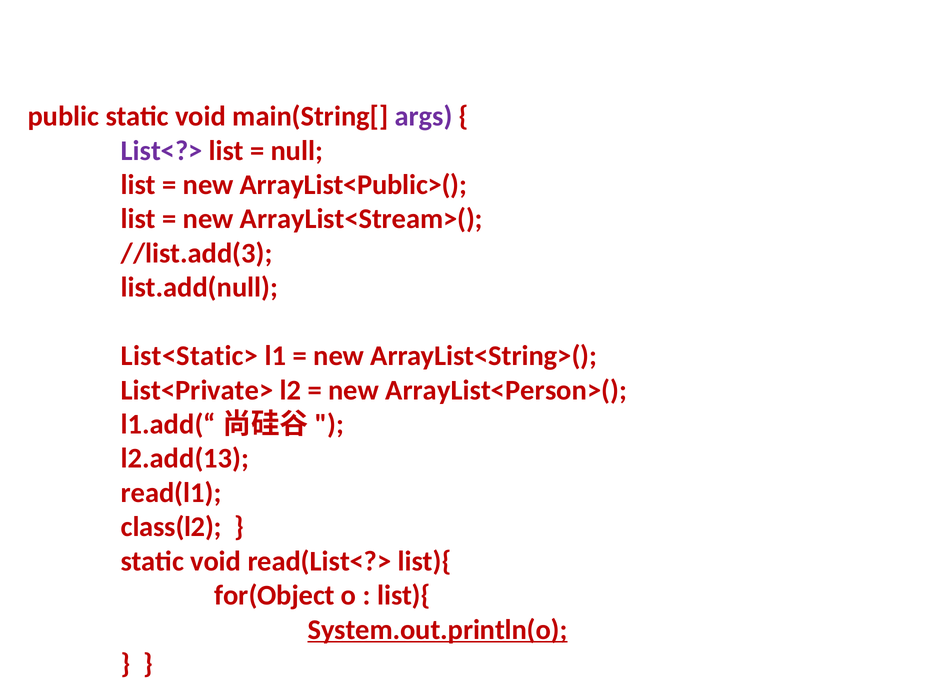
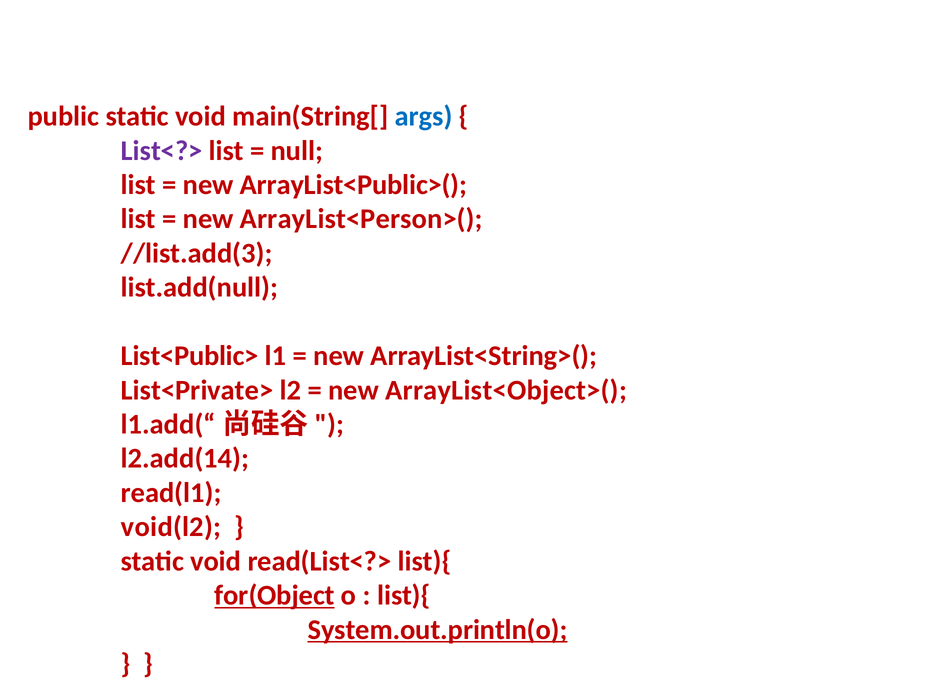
args colour: purple -> blue
ArrayList<Stream>(: ArrayList<Stream>( -> ArrayList<Person>(
List<Static>: List<Static> -> List<Public>
ArrayList<Person>(: ArrayList<Person>( -> ArrayList<Object>(
l2.add(13: l2.add(13 -> l2.add(14
class(l2: class(l2 -> void(l2
for(Object underline: none -> present
